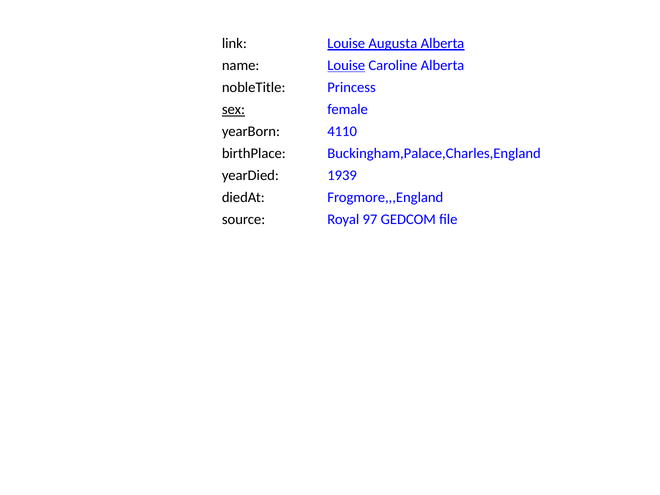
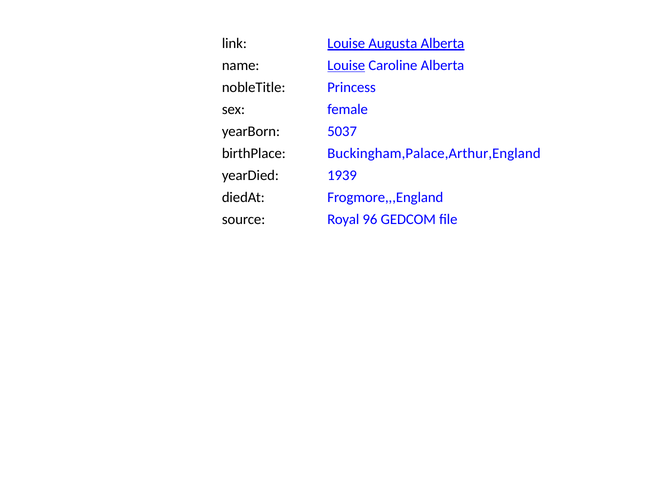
sex underline: present -> none
4110: 4110 -> 5037
Buckingham,Palace,Charles,England: Buckingham,Palace,Charles,England -> Buckingham,Palace,Arthur,England
97: 97 -> 96
